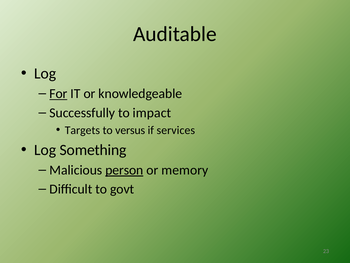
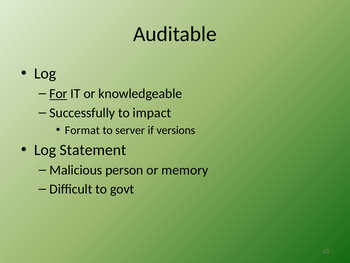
Targets: Targets -> Format
versus: versus -> server
services: services -> versions
Something: Something -> Statement
person underline: present -> none
